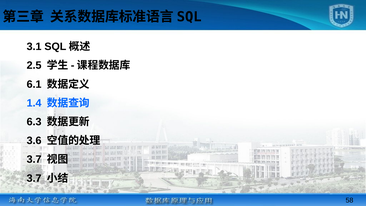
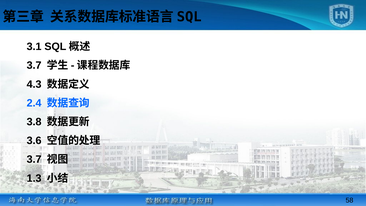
2.5 at (34, 65): 2.5 -> 3.7
6.1: 6.1 -> 4.3
1.4: 1.4 -> 2.4
6.3: 6.3 -> 3.8
3.7 at (34, 178): 3.7 -> 1.3
